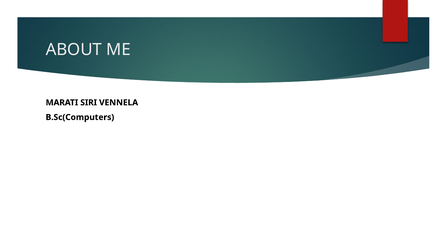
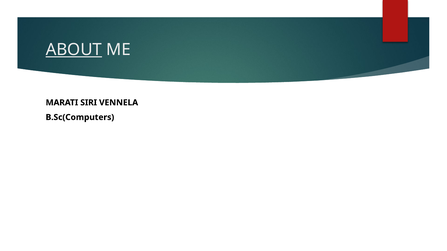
ABOUT underline: none -> present
